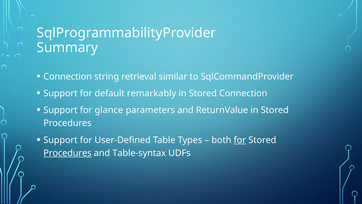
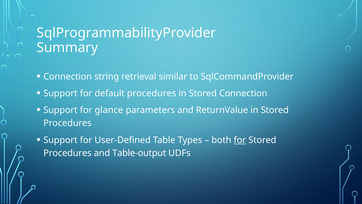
default remarkably: remarkably -> procedures
Procedures at (67, 153) underline: present -> none
Table-syntax: Table-syntax -> Table-output
